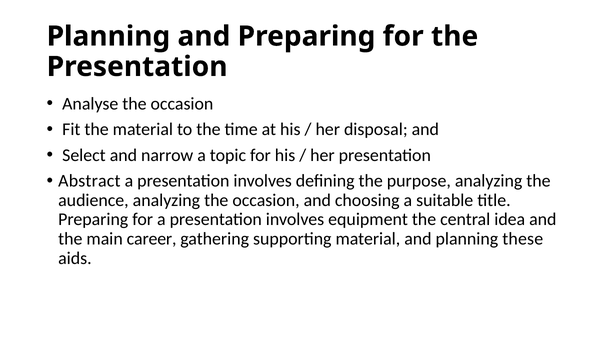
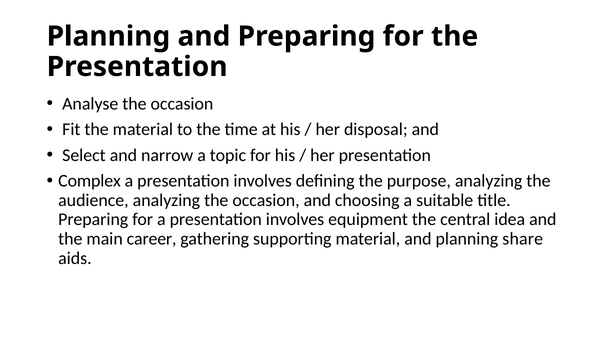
Abstract: Abstract -> Complex
these: these -> share
